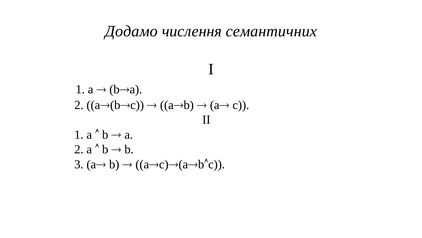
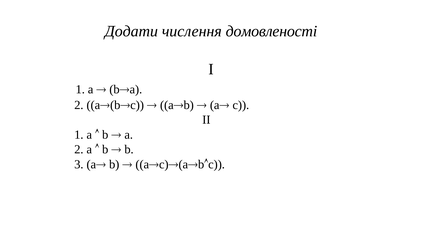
Додамо: Додамо -> Додати
семантичних: семантичних -> домовленості
